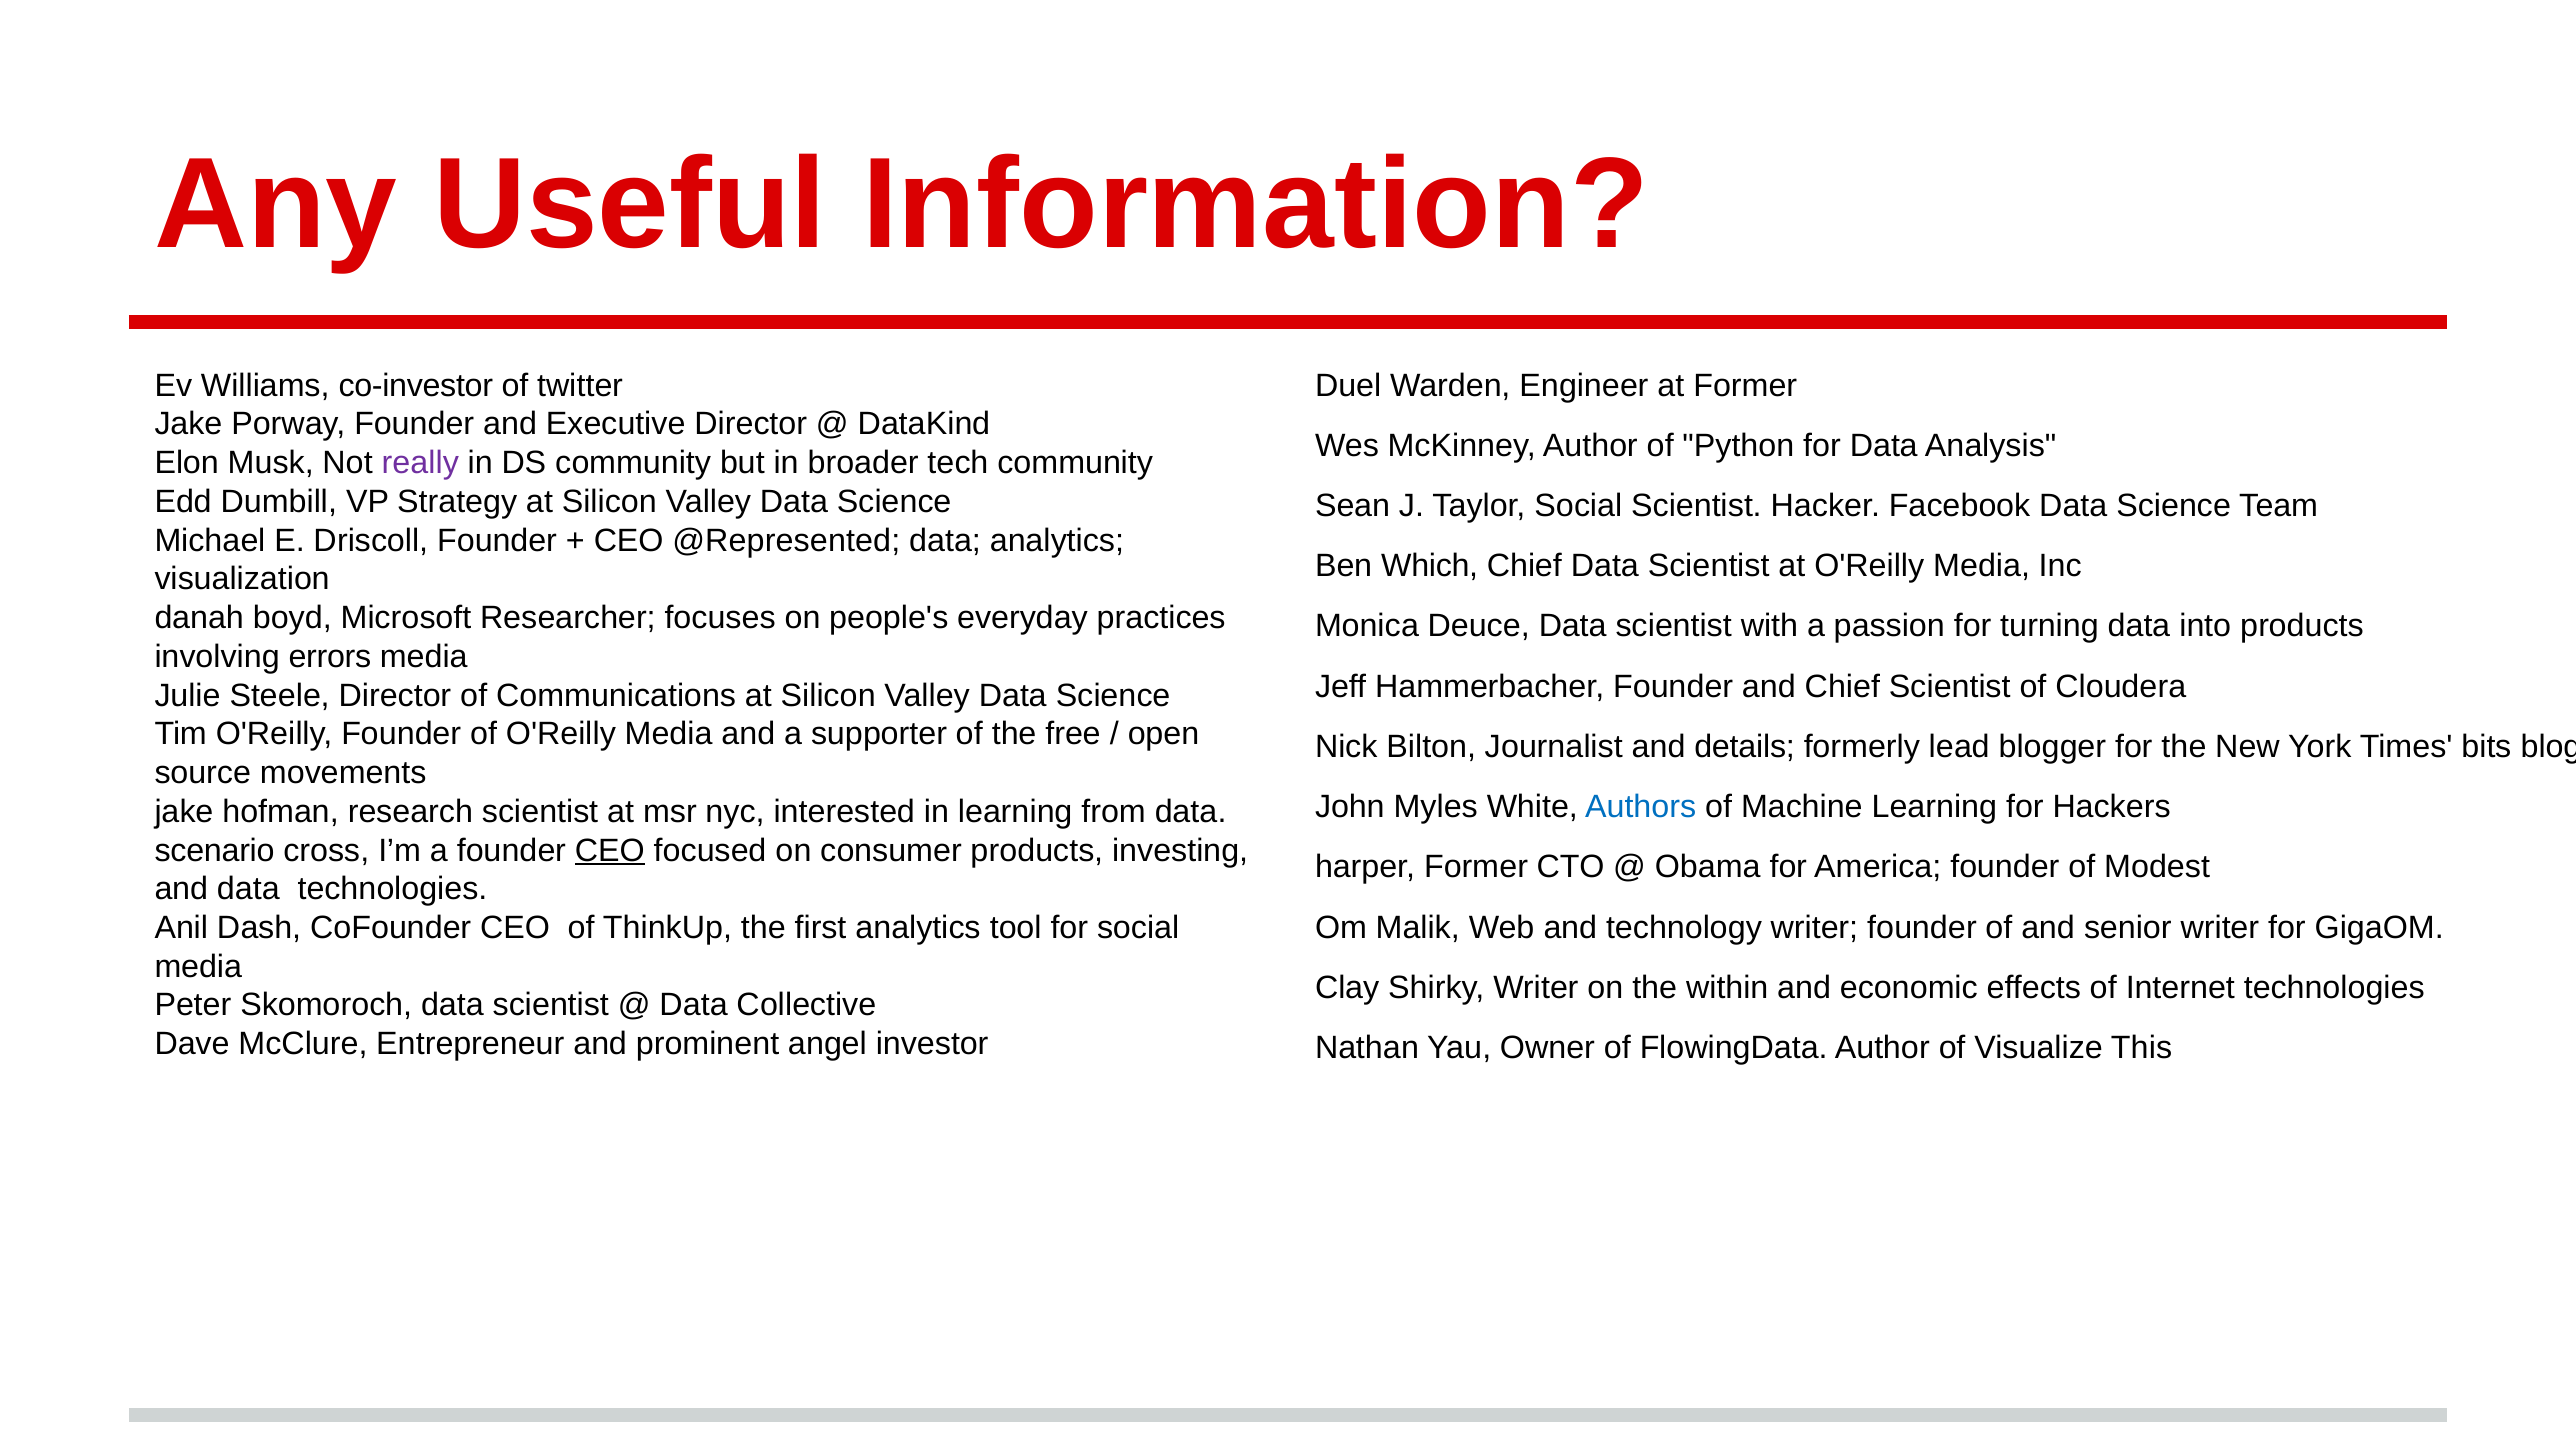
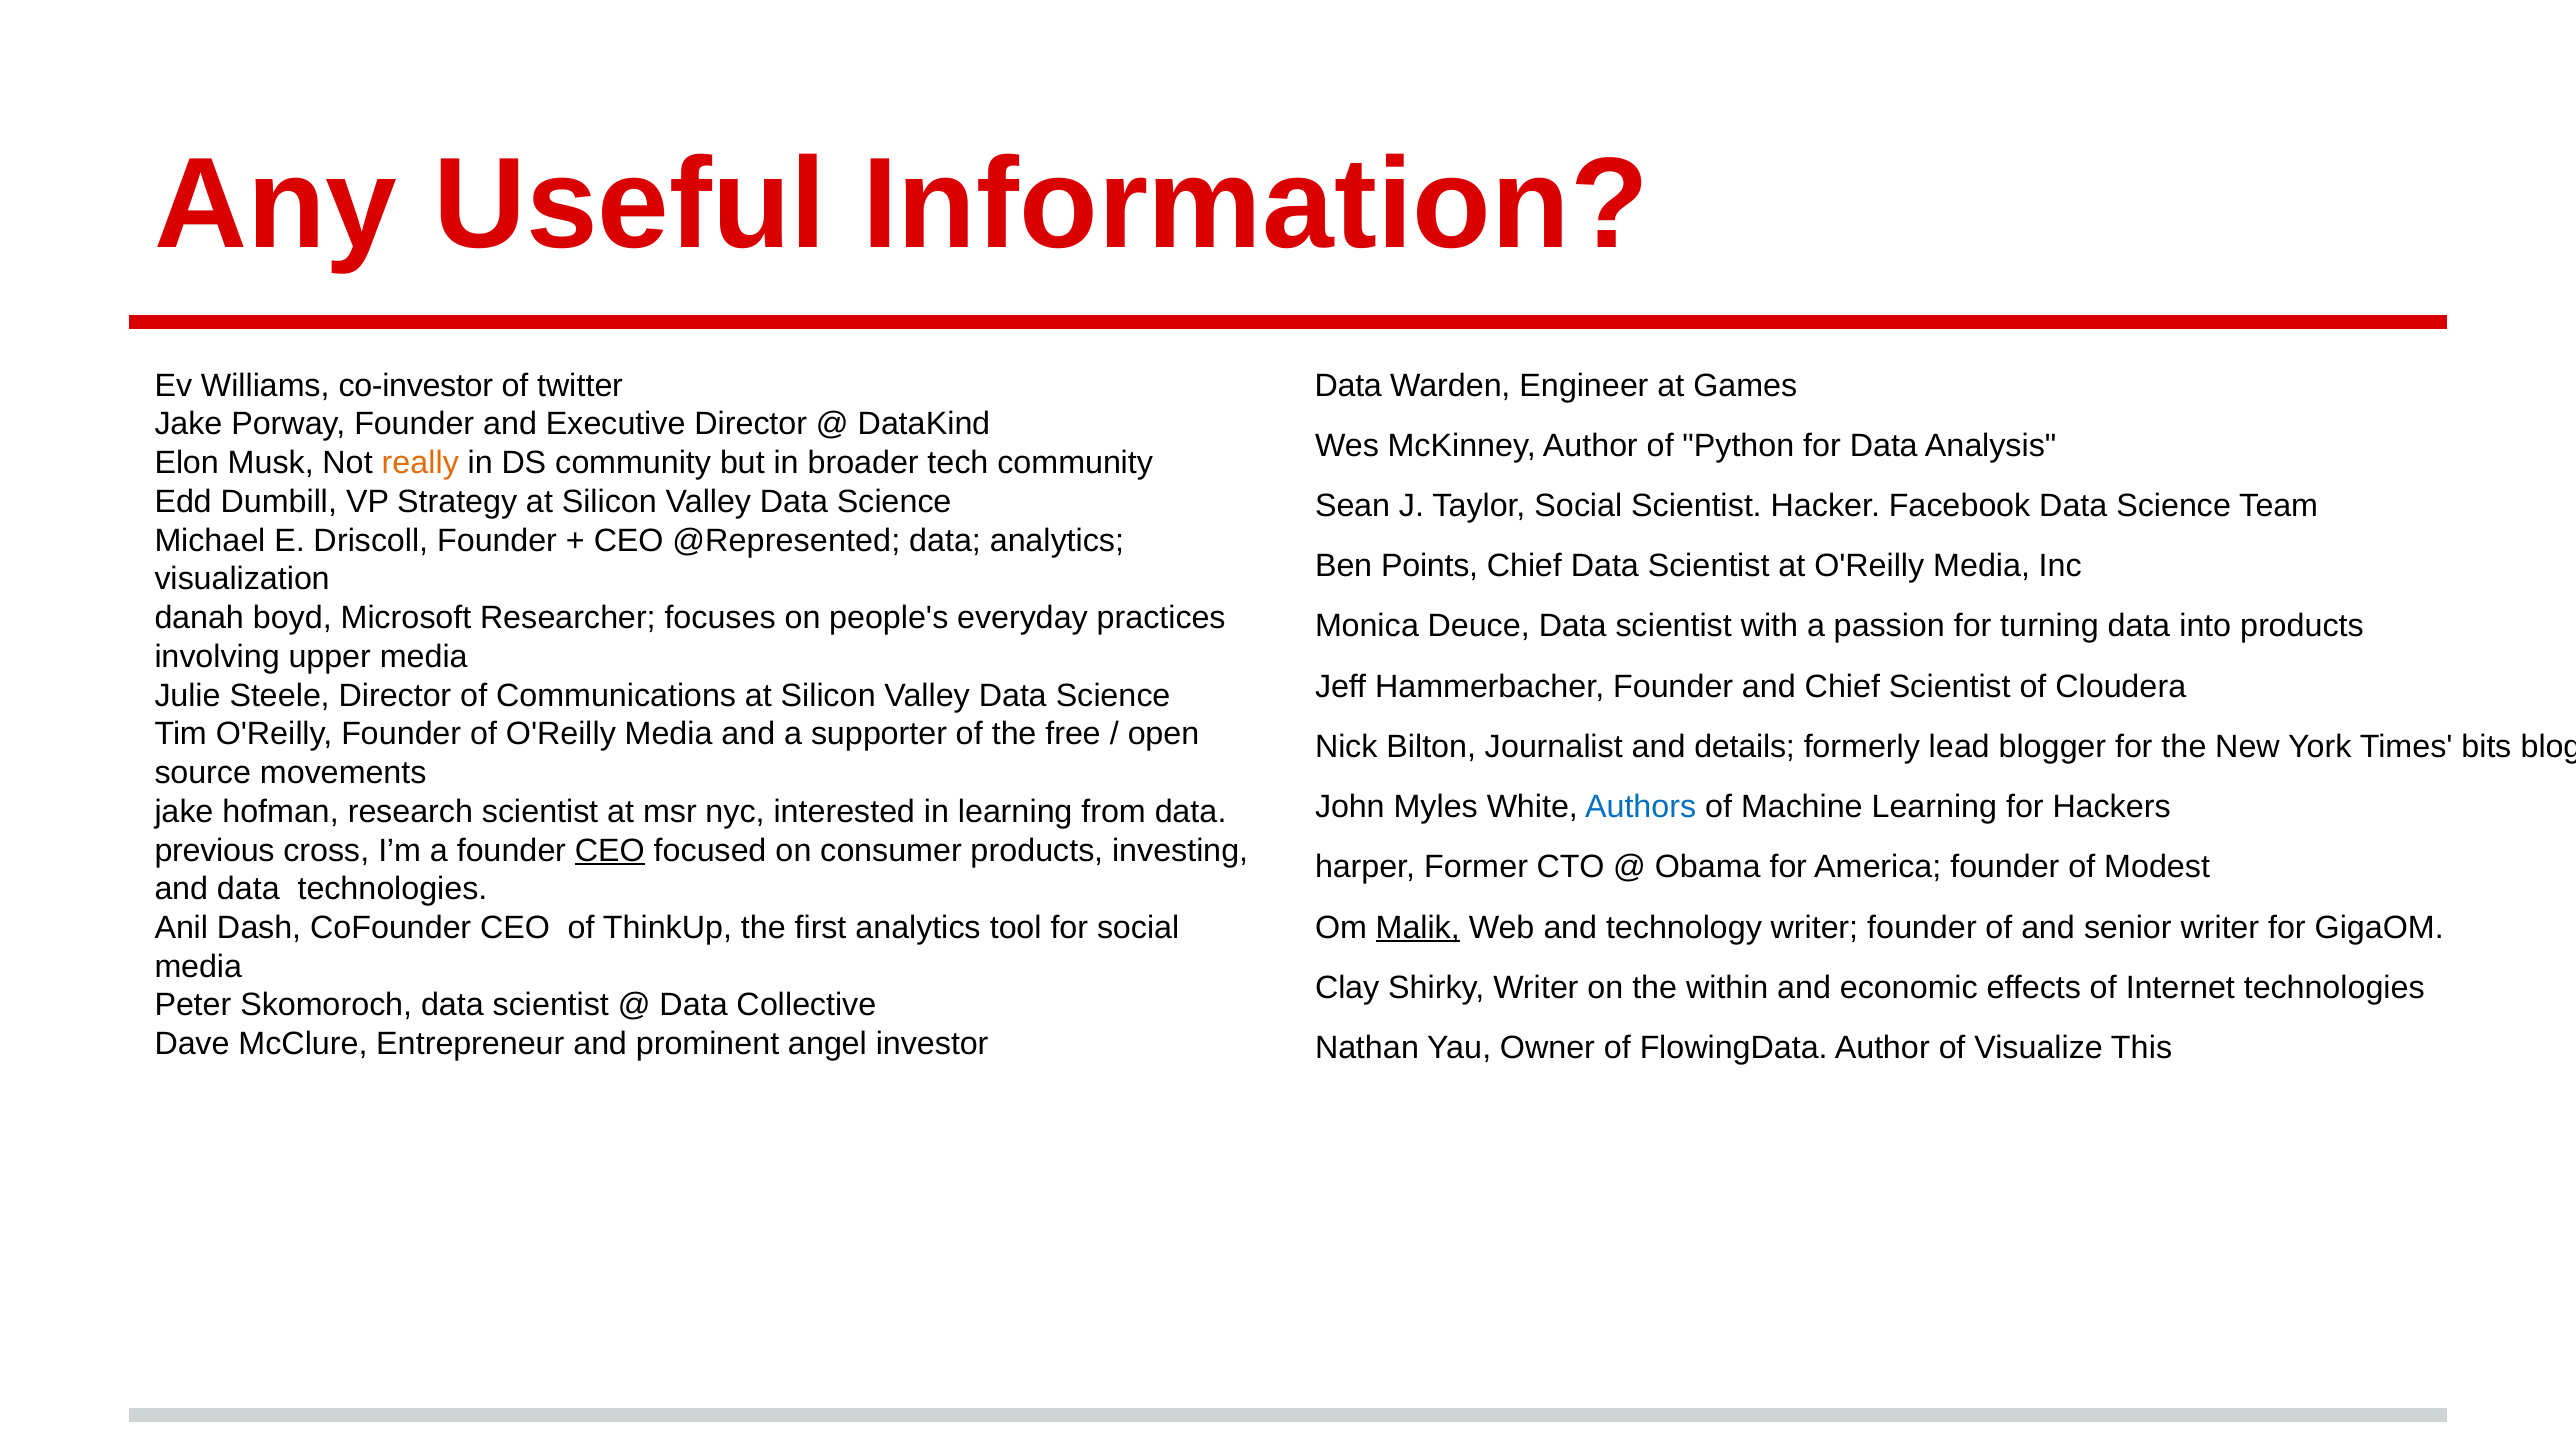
Duel at (1348, 385): Duel -> Data
at Former: Former -> Games
really colour: purple -> orange
Which: Which -> Points
errors: errors -> upper
scenario: scenario -> previous
Malik underline: none -> present
